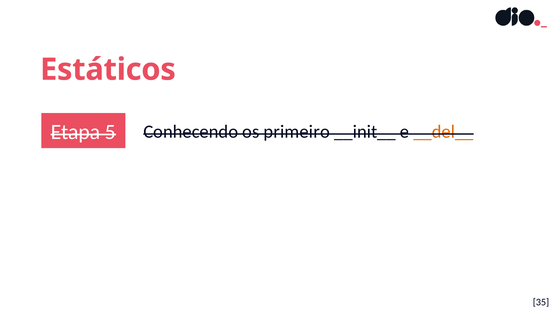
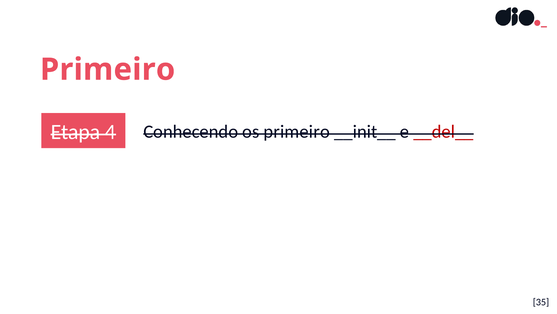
Estáticos at (108, 69): Estáticos -> Primeiro
5: 5 -> 4
__del__ colour: orange -> red
